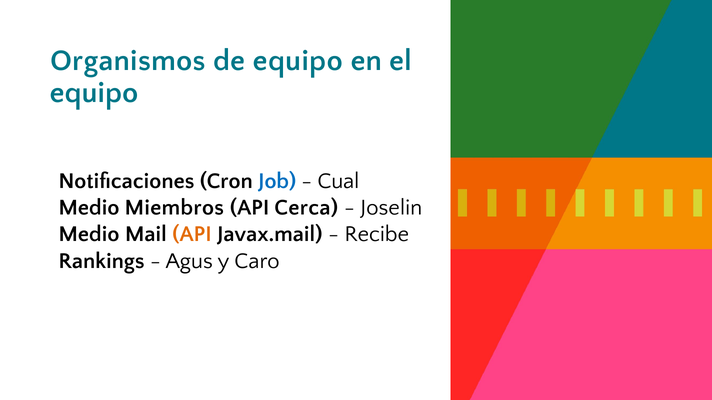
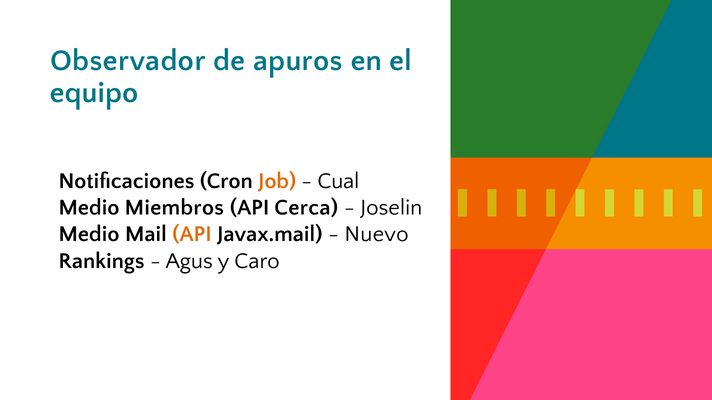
Organismos: Organismos -> Observador
de equipo: equipo -> apuros
Job colour: blue -> orange
Recibe: Recibe -> Nuevo
